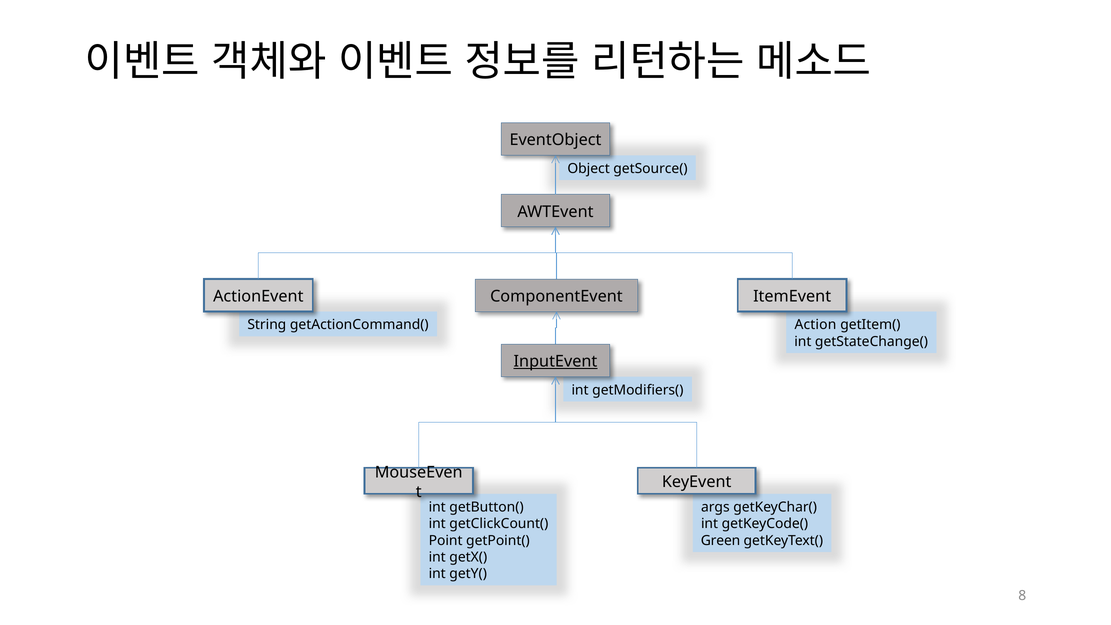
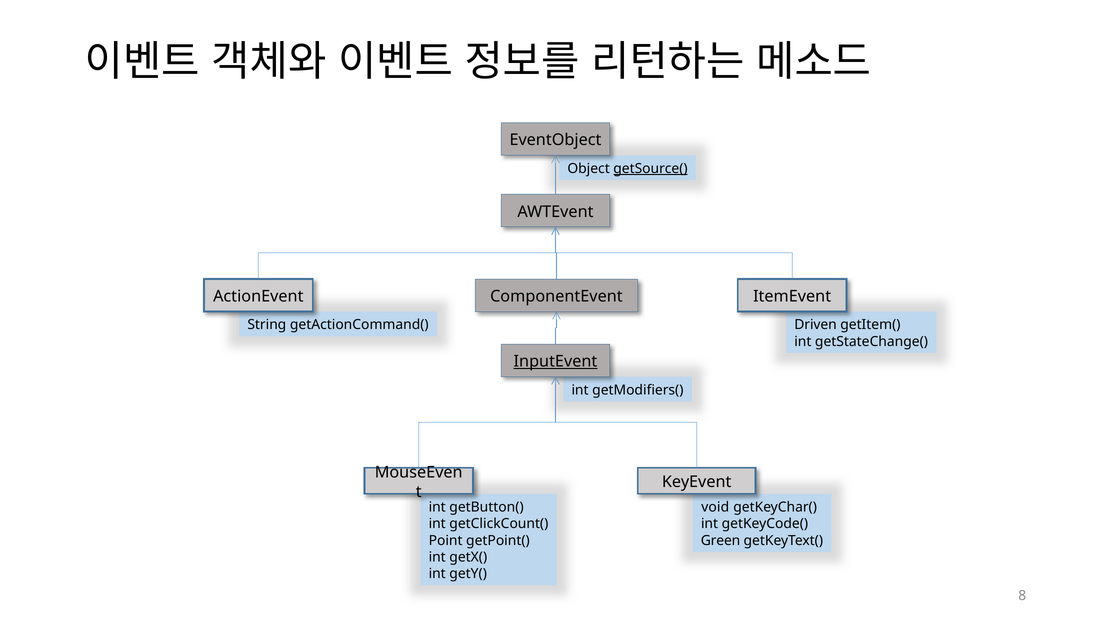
getSource( underline: none -> present
Action: Action -> Driven
args: args -> void
